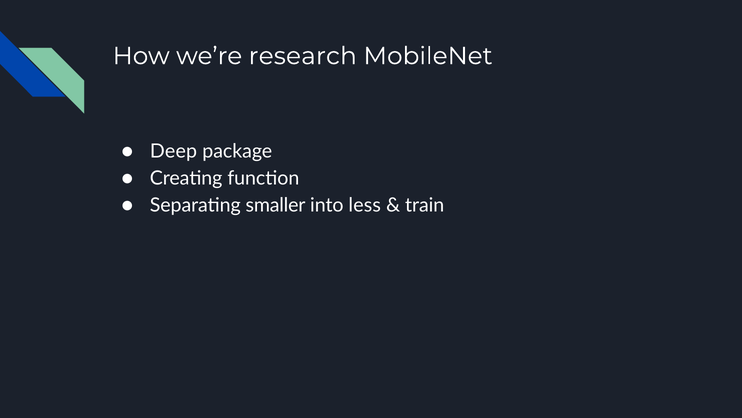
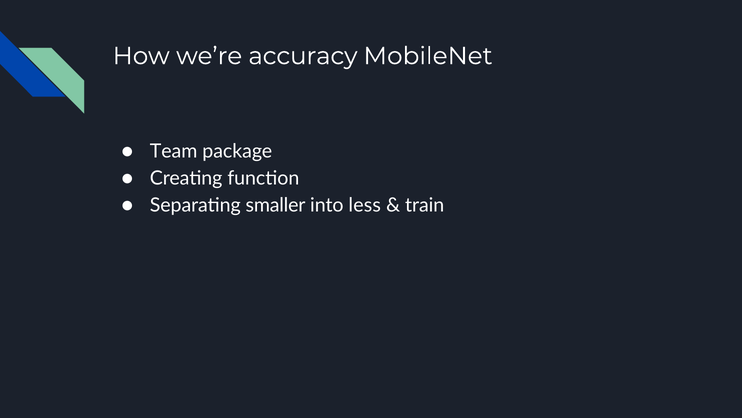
research: research -> accuracy
Deep: Deep -> Team
